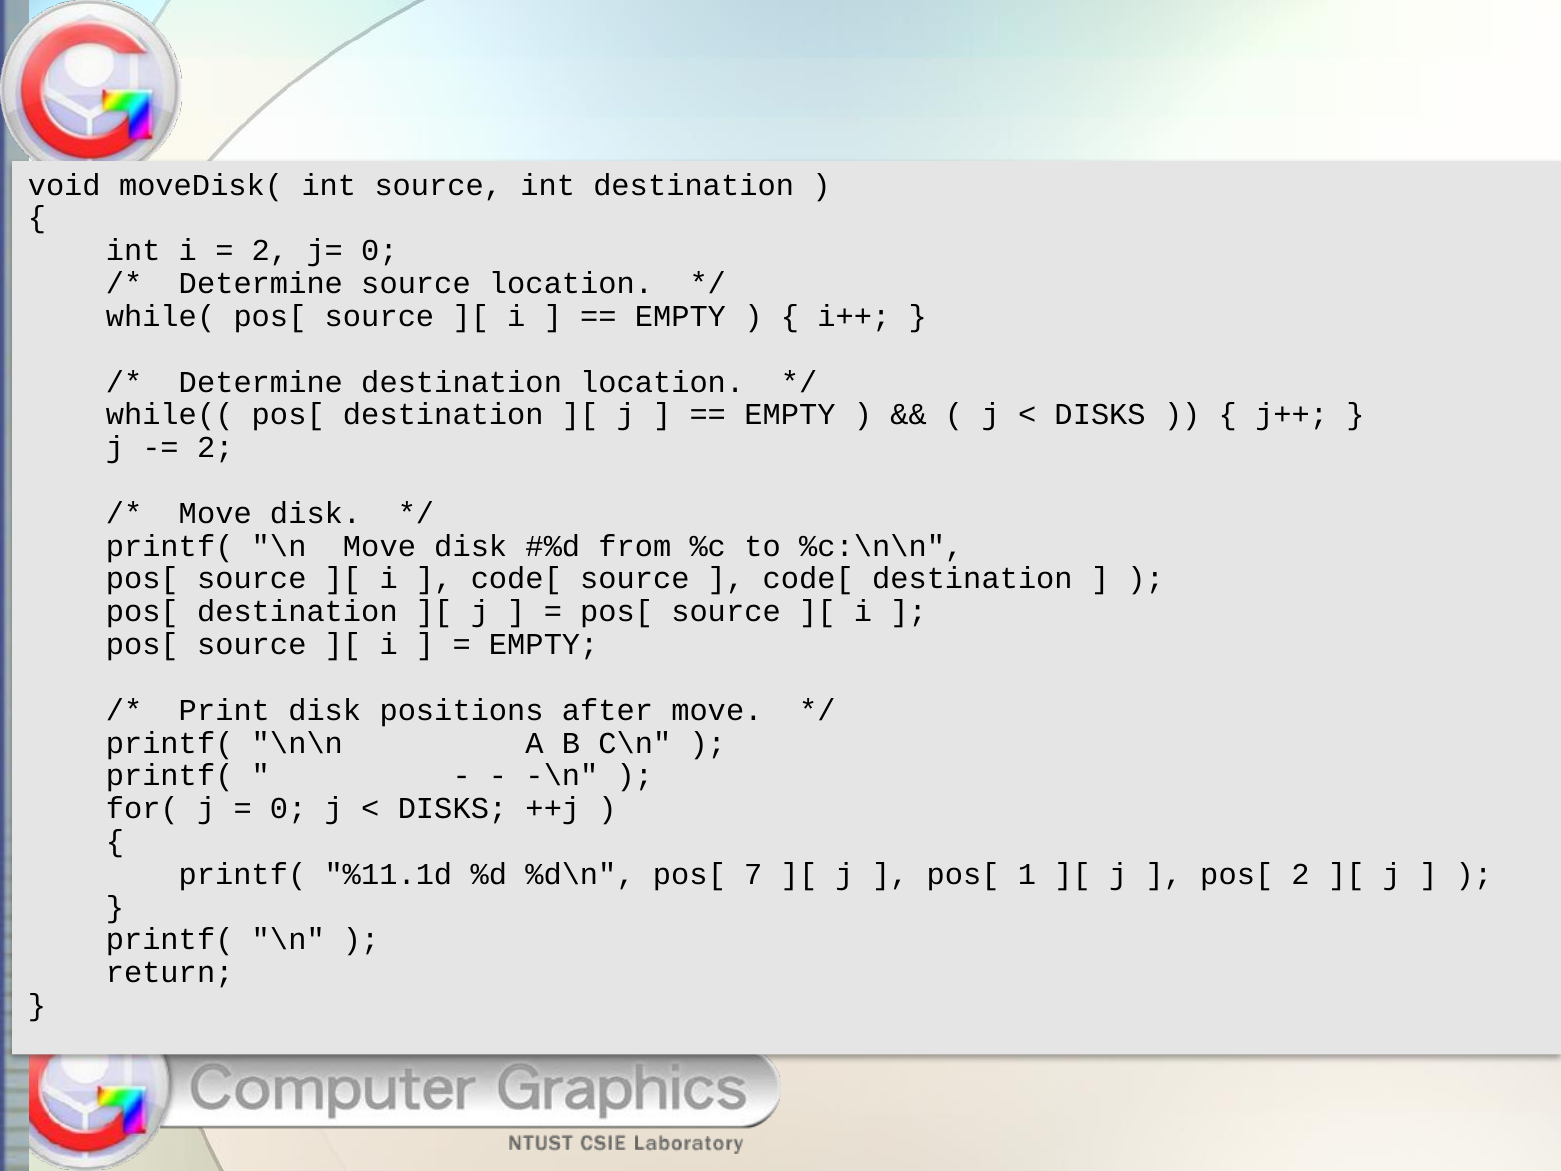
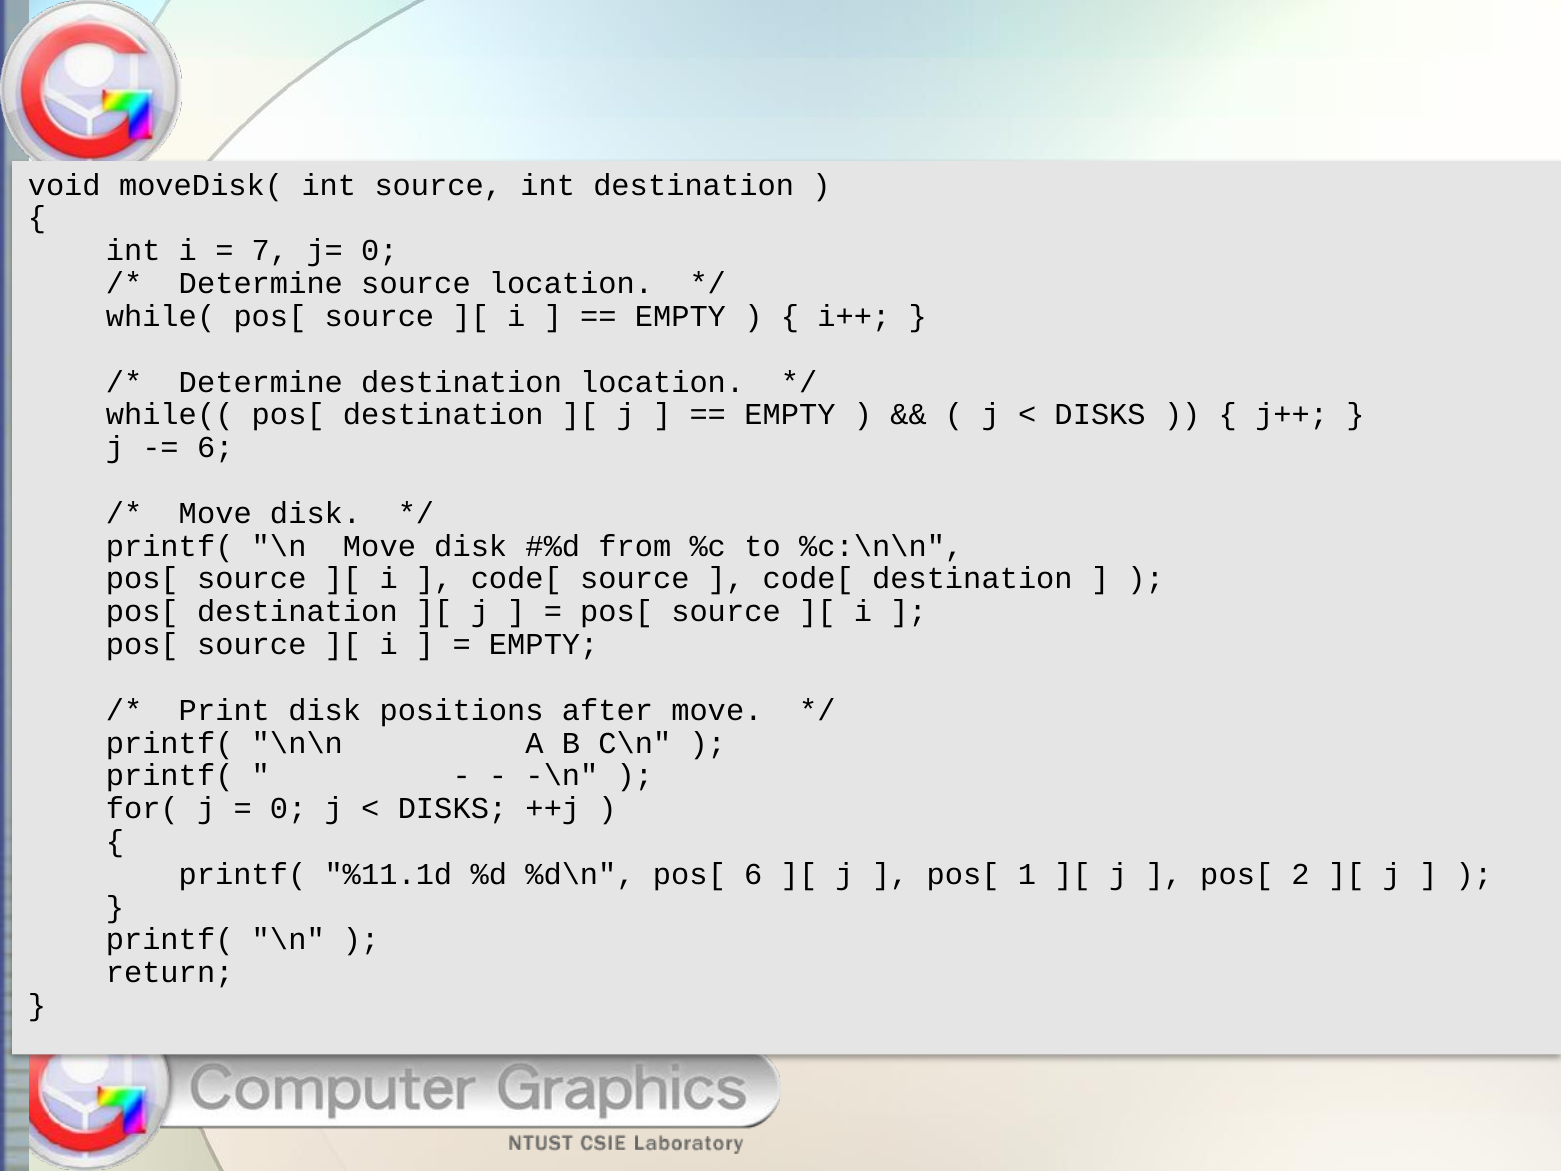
2 at (270, 251): 2 -> 7
2 at (215, 448): 2 -> 6
pos[ 7: 7 -> 6
